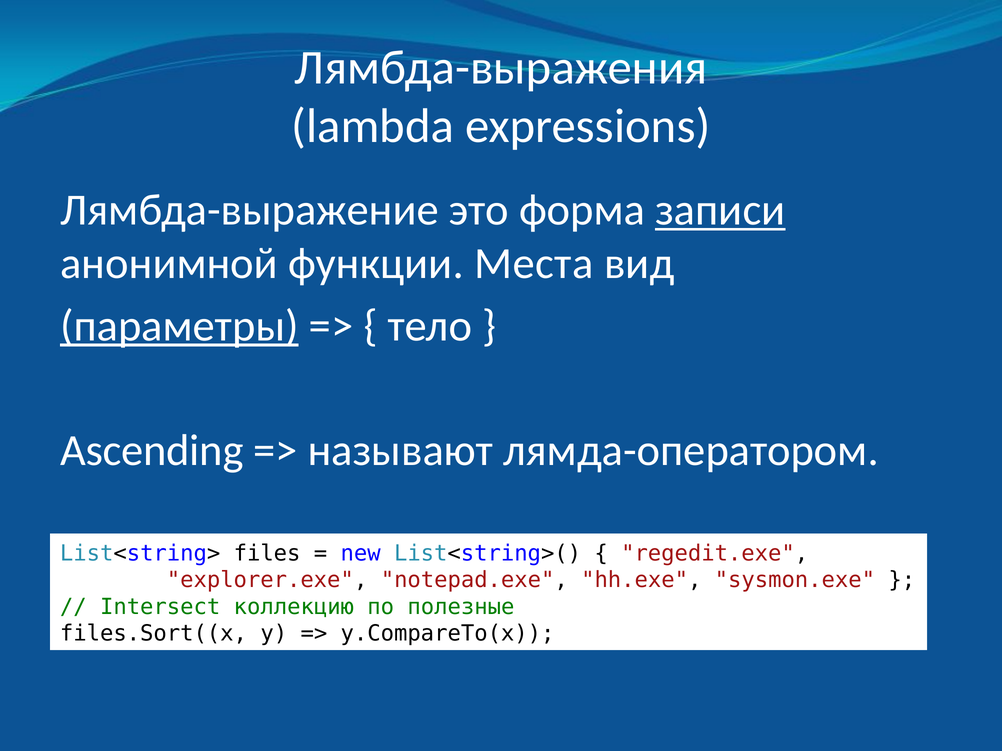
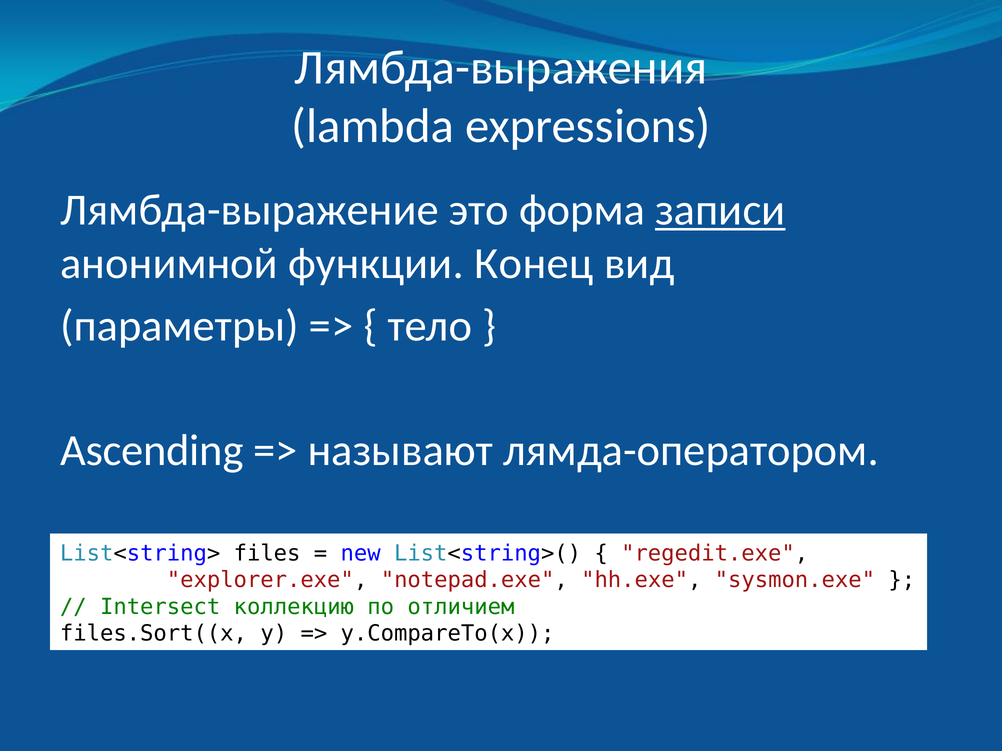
Места: Места -> Конец
параметры underline: present -> none
полезные: полезные -> отличием
